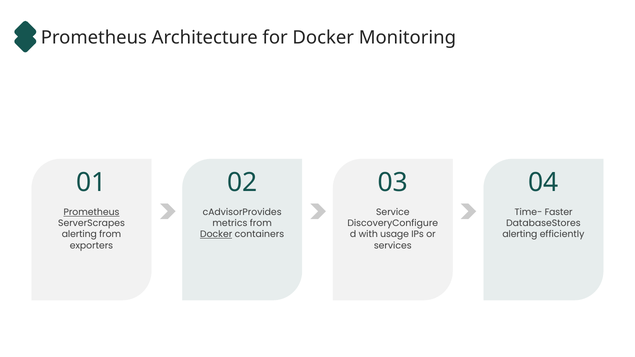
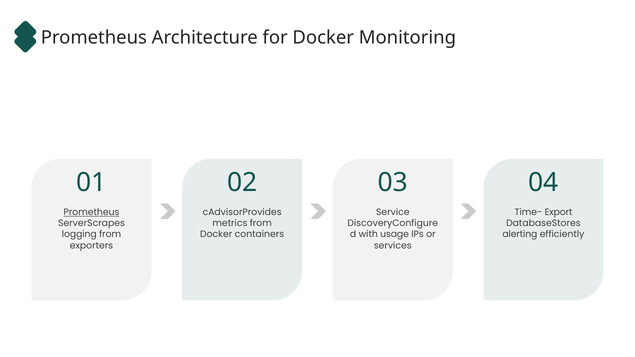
Faster: Faster -> Export
alerting at (79, 235): alerting -> logging
Docker at (216, 235) underline: present -> none
